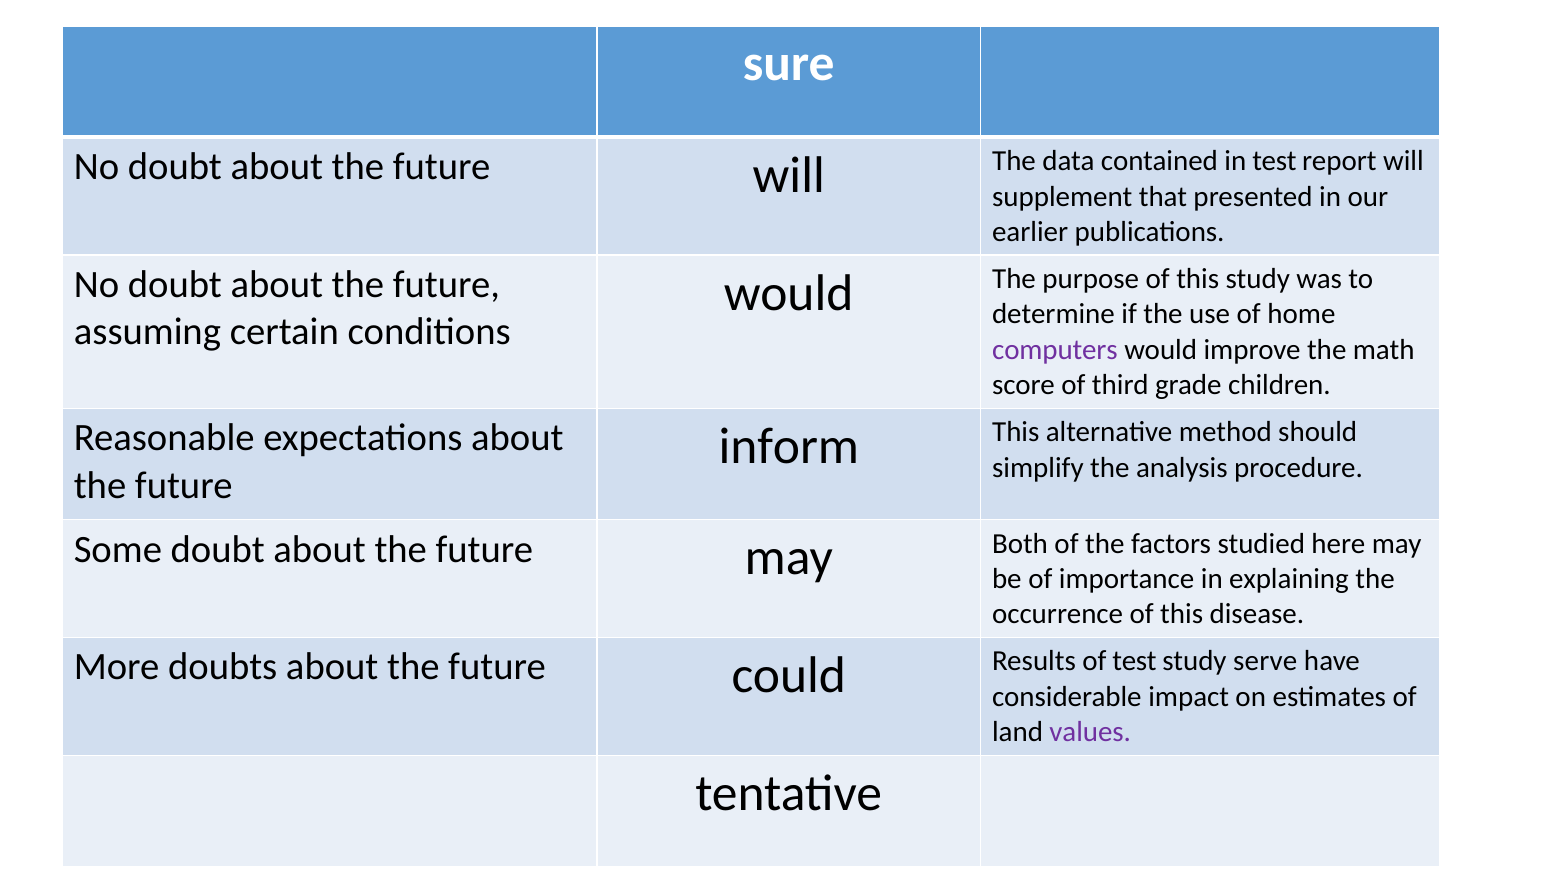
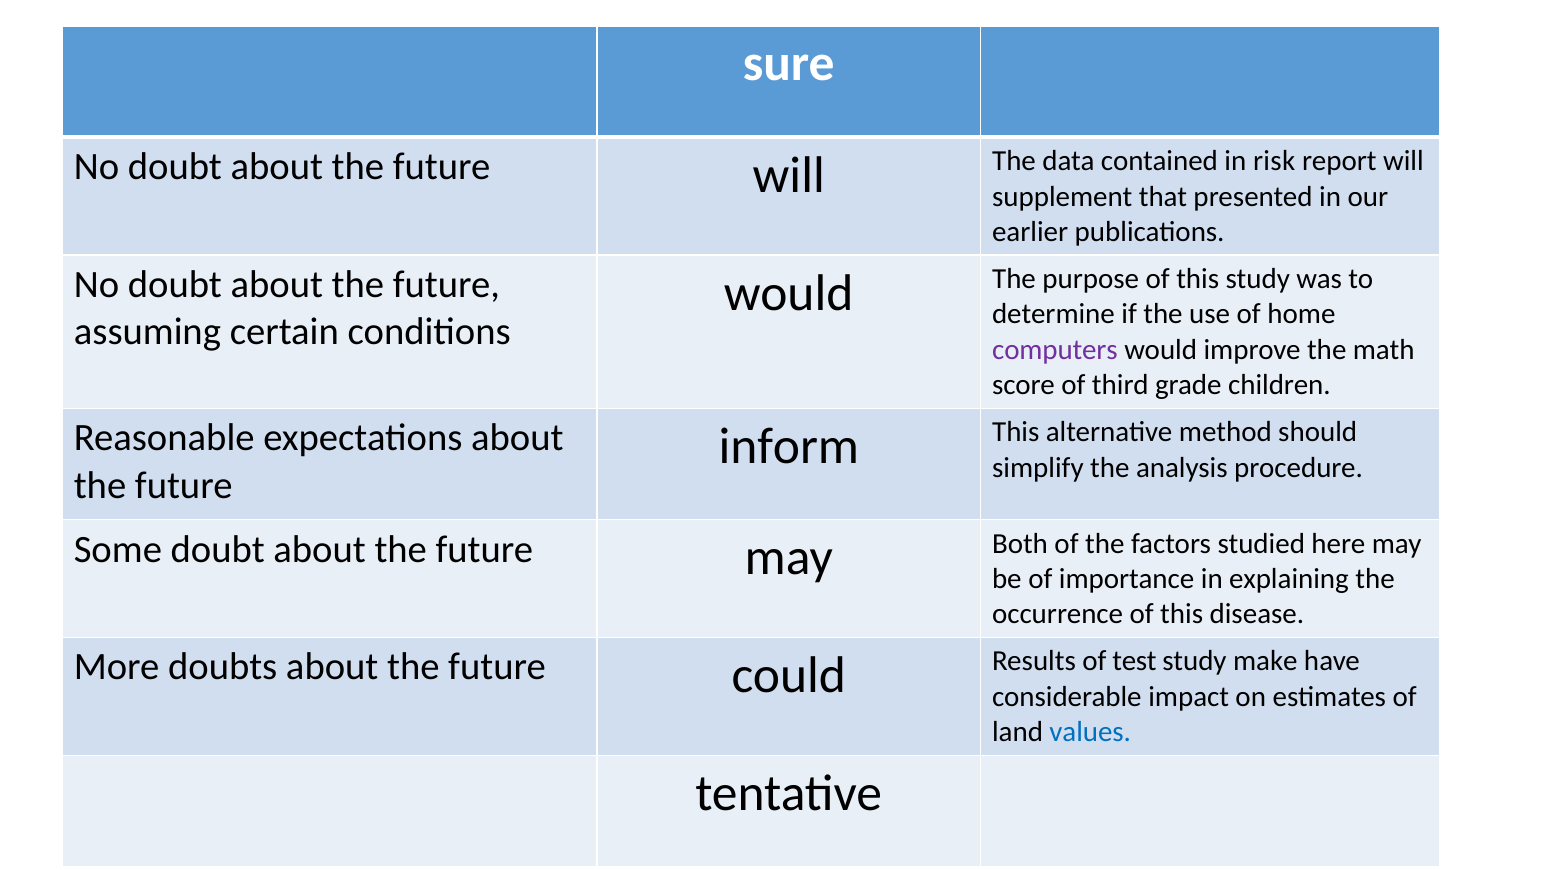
in test: test -> risk
serve: serve -> make
values colour: purple -> blue
